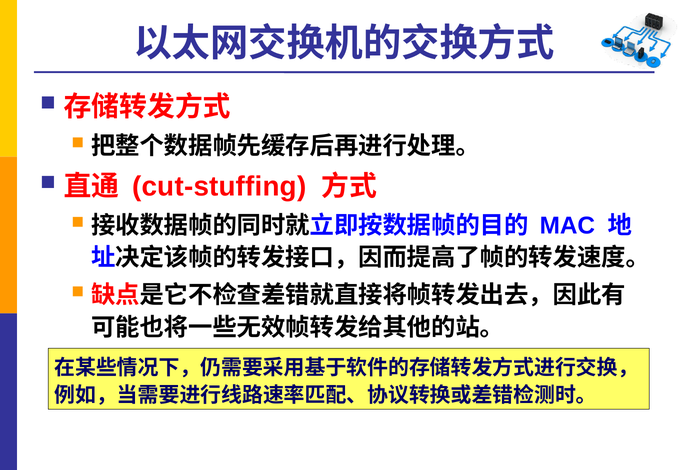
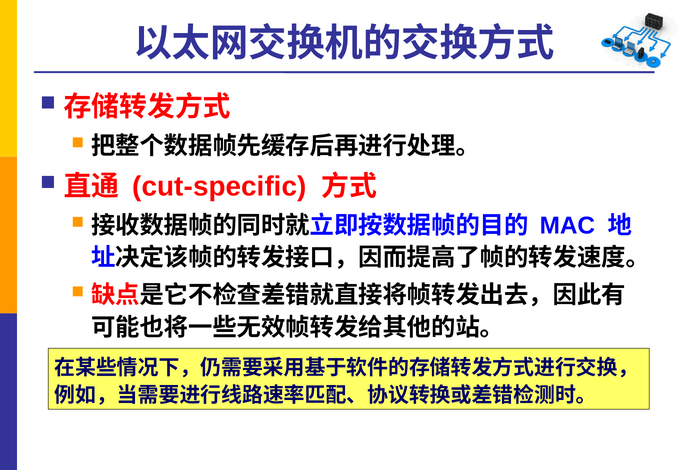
cut-stuffing: cut-stuffing -> cut-specific
